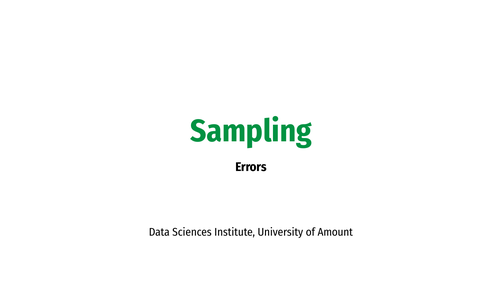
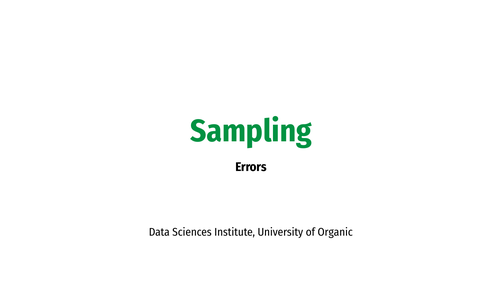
Amount: Amount -> Organic
